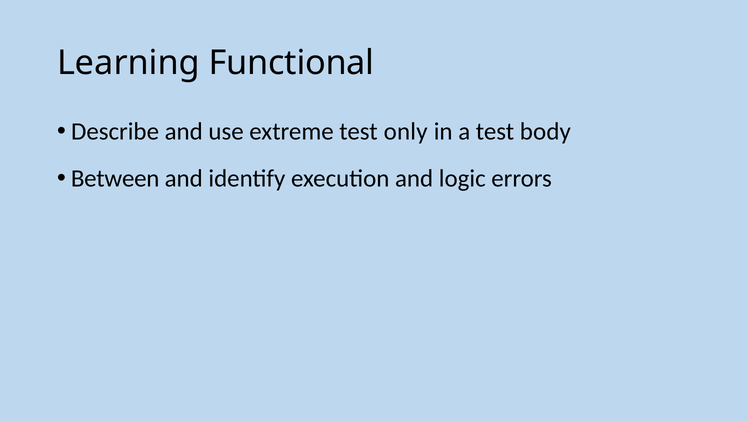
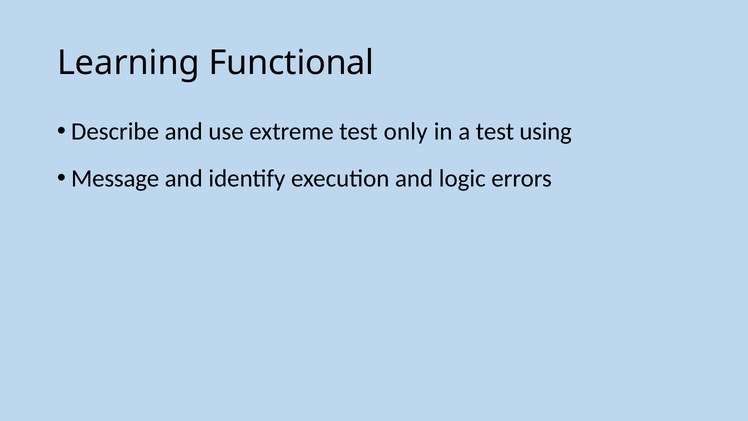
body: body -> using
Between: Between -> Message
